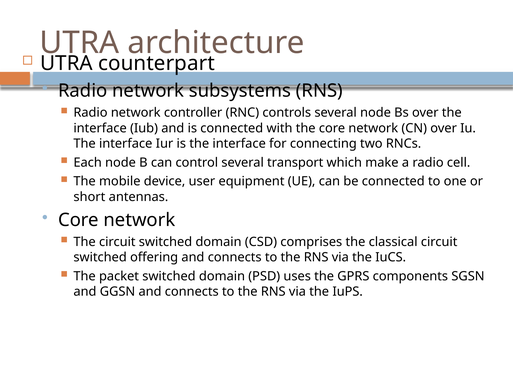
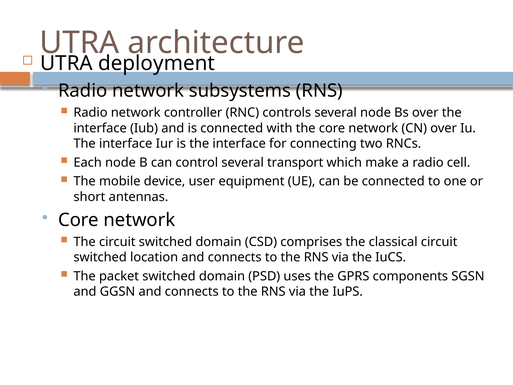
counterpart: counterpart -> deployment
offering: offering -> location
